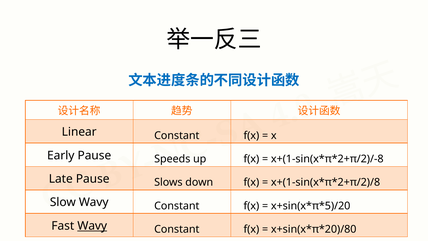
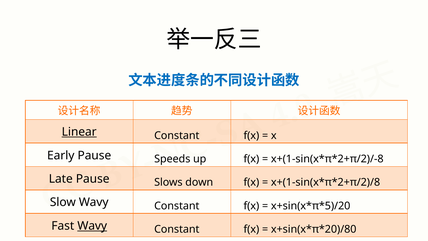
Linear underline: none -> present
